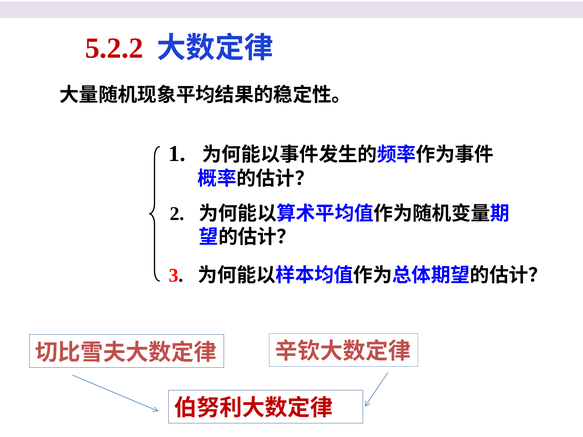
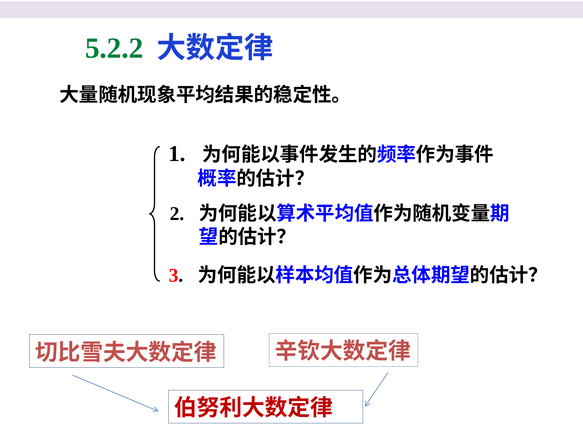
5.2.2 colour: red -> green
